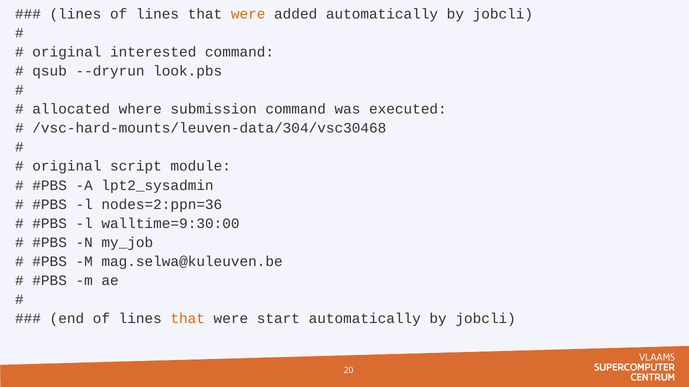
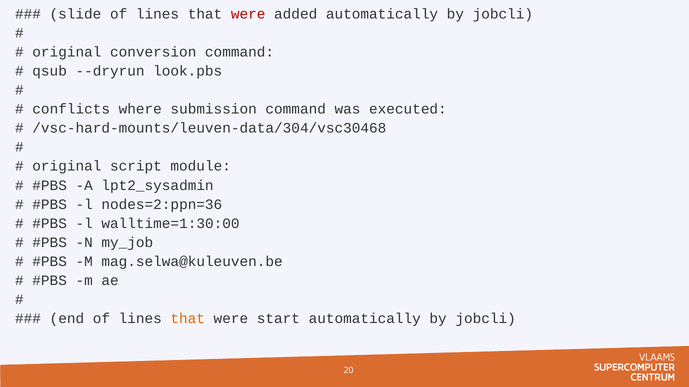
lines at (75, 14): lines -> slide
were at (248, 14) colour: orange -> red
interested: interested -> conversion
allocated: allocated -> conflicts
walltime=9:30:00: walltime=9:30:00 -> walltime=1:30:00
